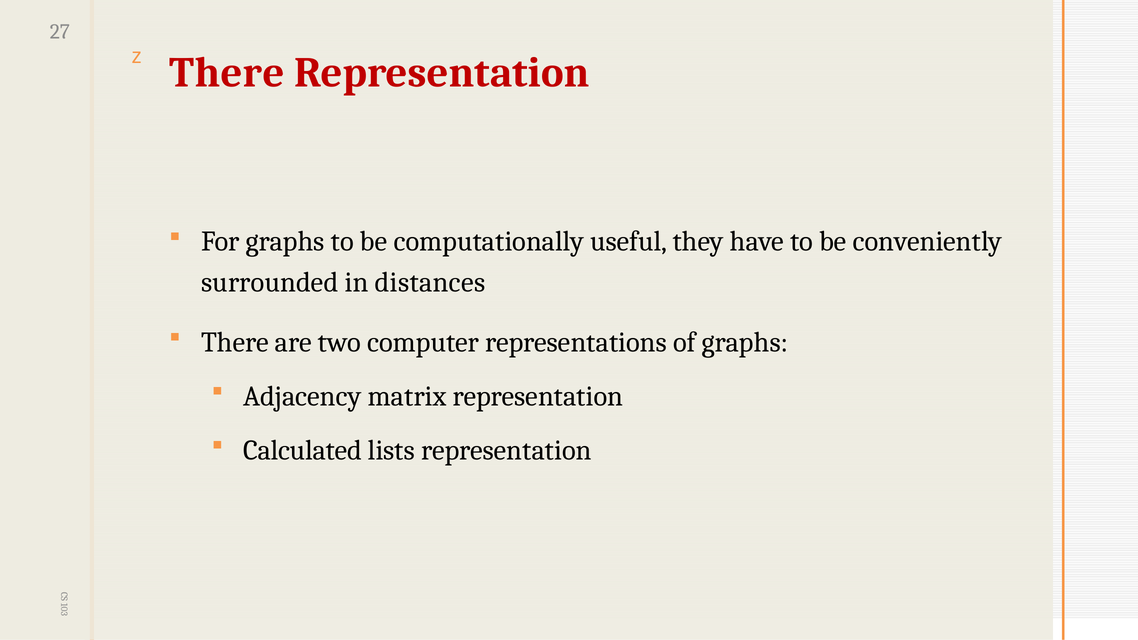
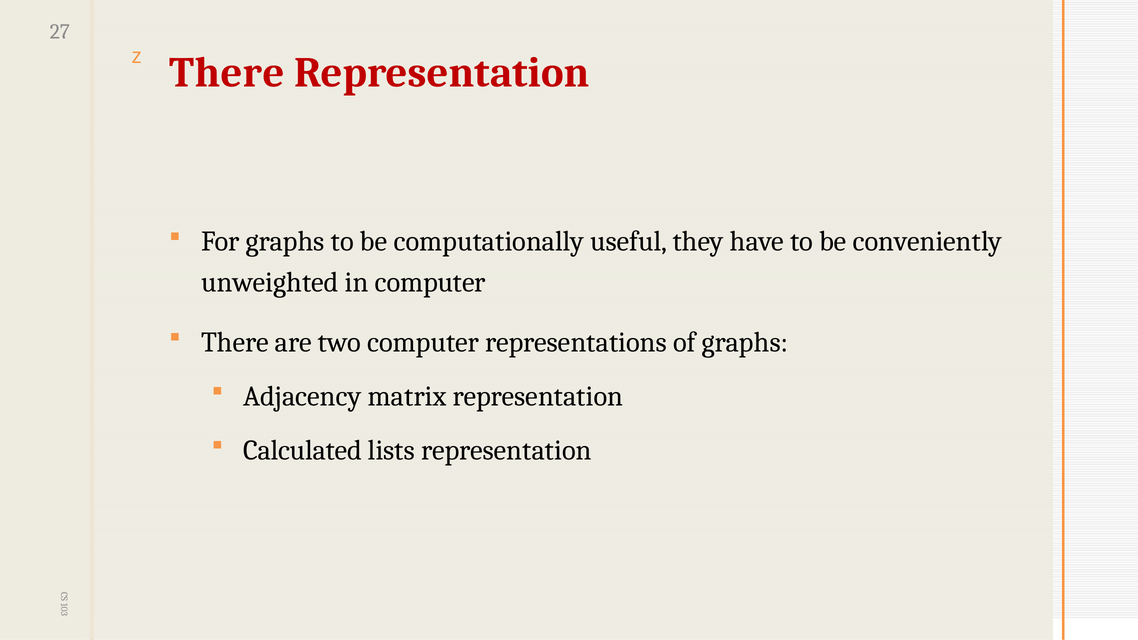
surrounded: surrounded -> unweighted
in distances: distances -> computer
